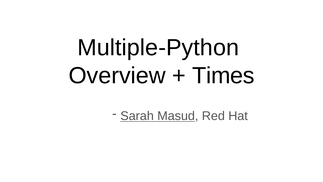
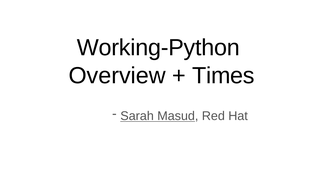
Multiple-Python: Multiple-Python -> Working-Python
